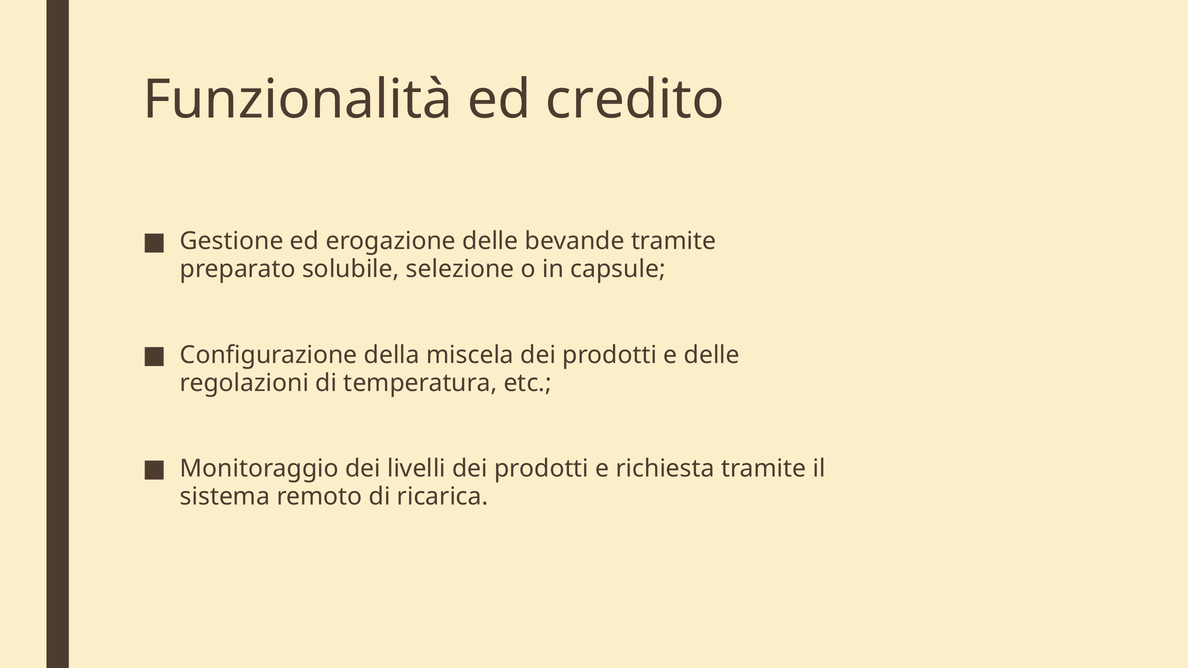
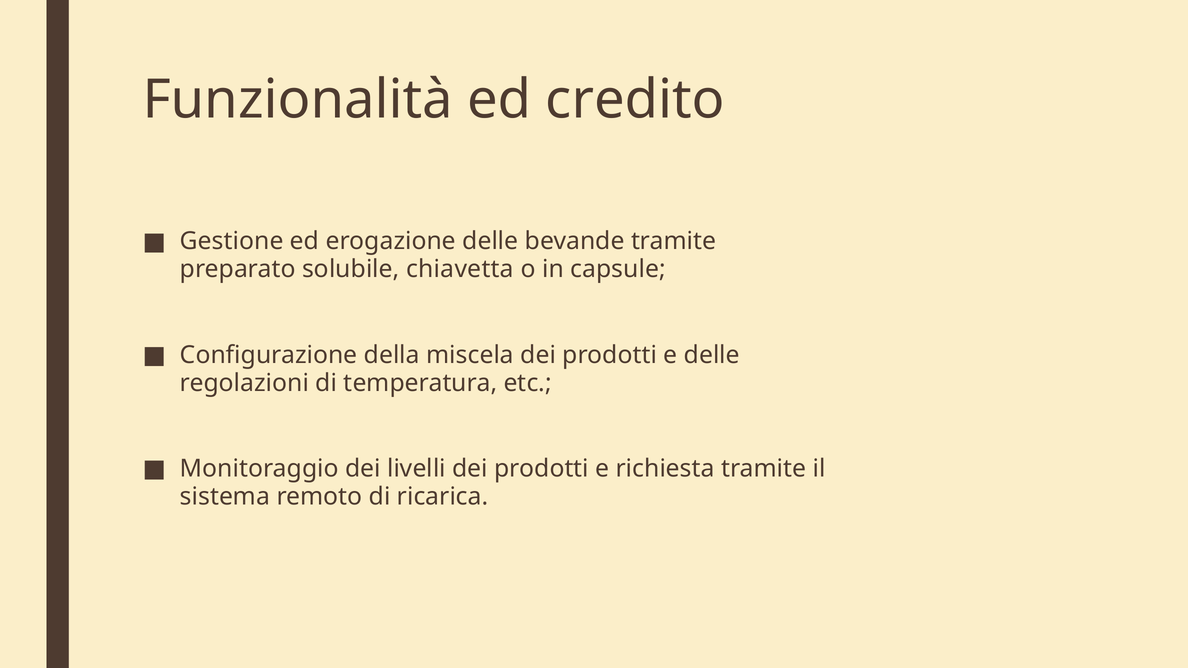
selezione: selezione -> chiavetta
